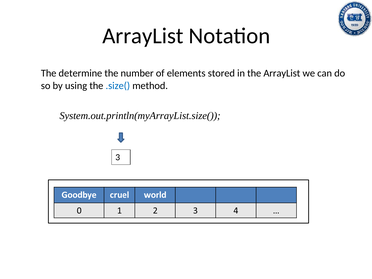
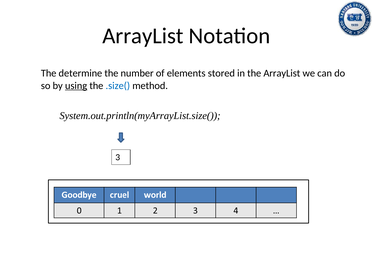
using underline: none -> present
